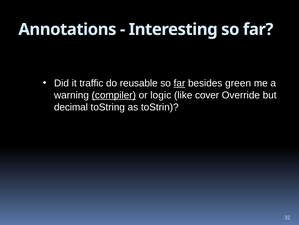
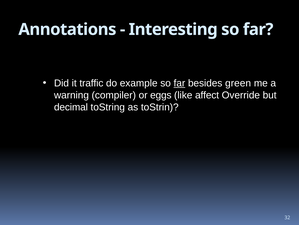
reusable: reusable -> example
compiler underline: present -> none
logic: logic -> eggs
cover: cover -> affect
